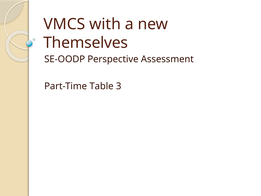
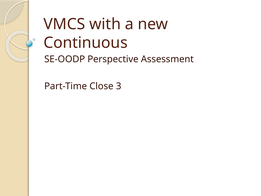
Themselves: Themselves -> Continuous
Table: Table -> Close
